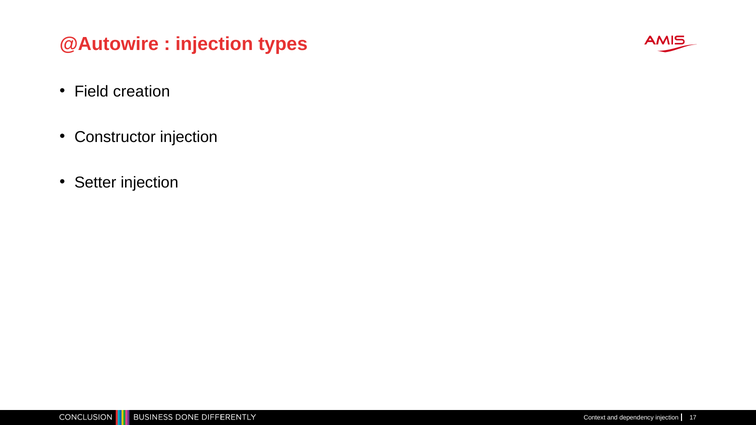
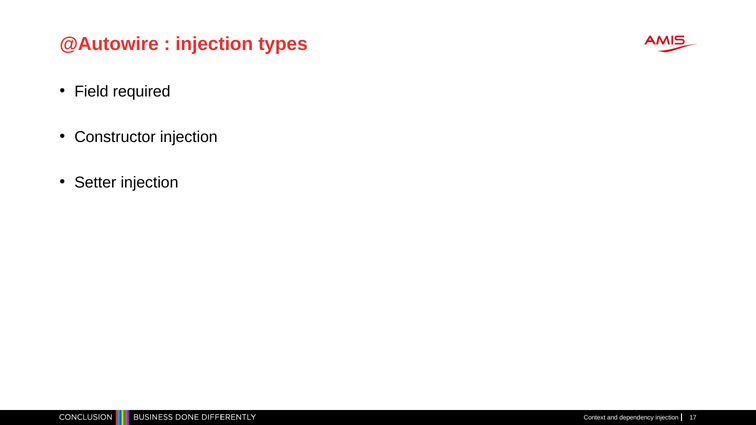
creation: creation -> required
